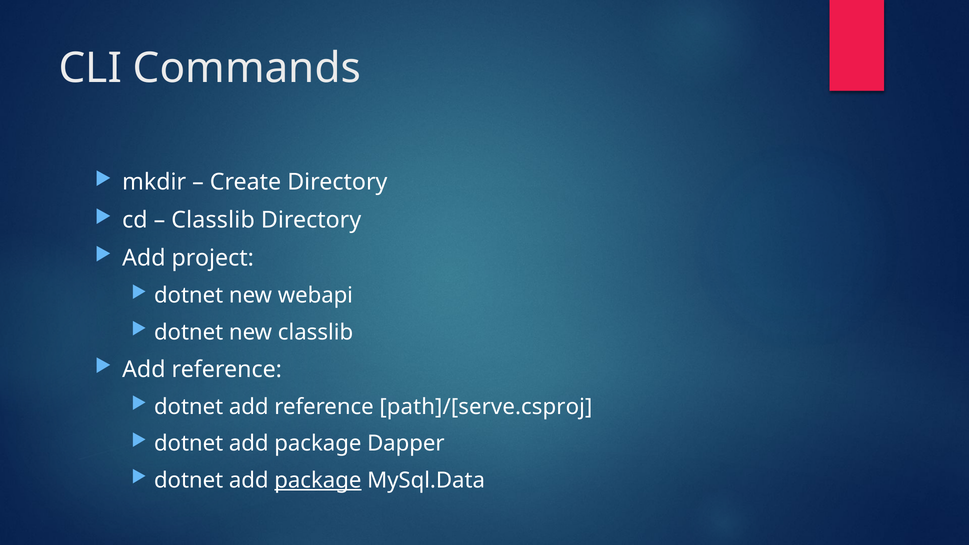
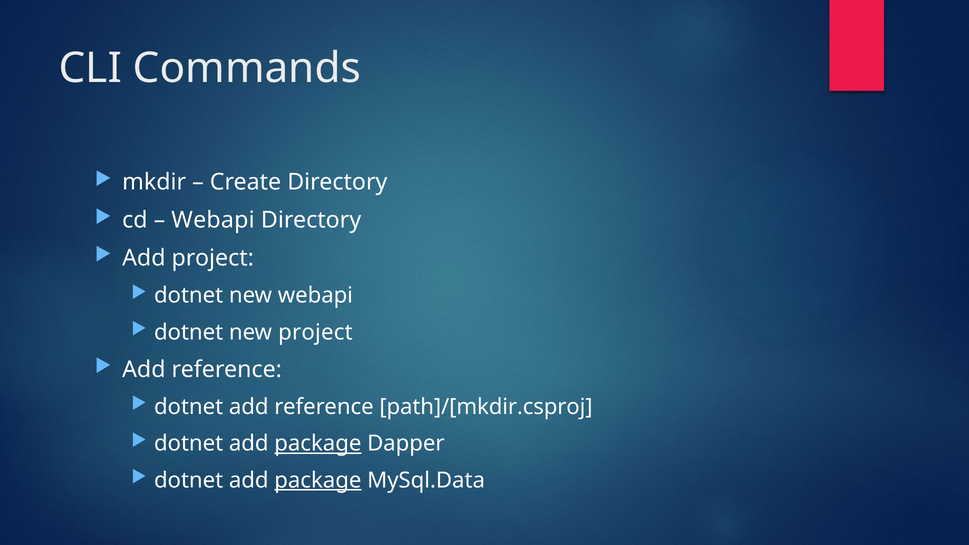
Classlib at (213, 220): Classlib -> Webapi
new classlib: classlib -> project
path]/[serve.csproj: path]/[serve.csproj -> path]/[mkdir.csproj
package at (318, 444) underline: none -> present
